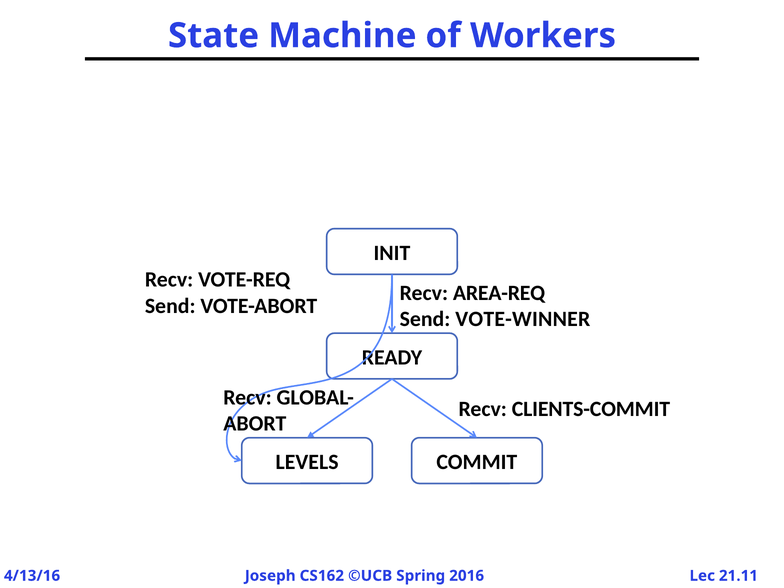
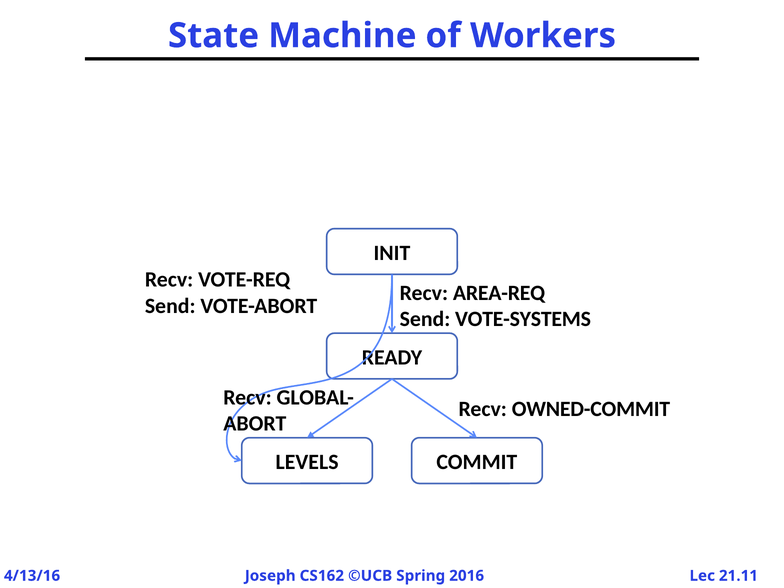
VOTE-WINNER: VOTE-WINNER -> VOTE-SYSTEMS
CLIENTS-COMMIT: CLIENTS-COMMIT -> OWNED-COMMIT
